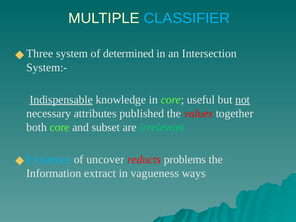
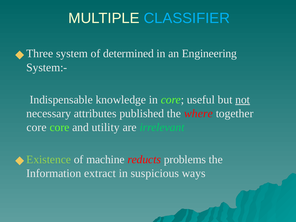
Intersection: Intersection -> Engineering
Indispensable underline: present -> none
values: values -> where
both at (37, 127): both -> core
subset: subset -> utility
Existence colour: light blue -> light green
uncover: uncover -> machine
vagueness: vagueness -> suspicious
